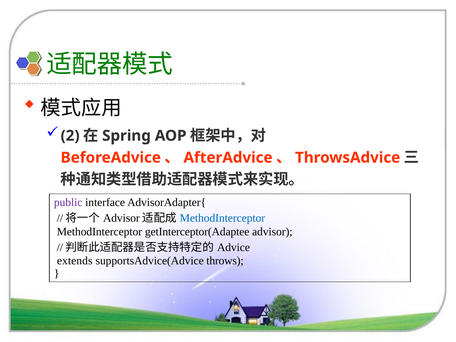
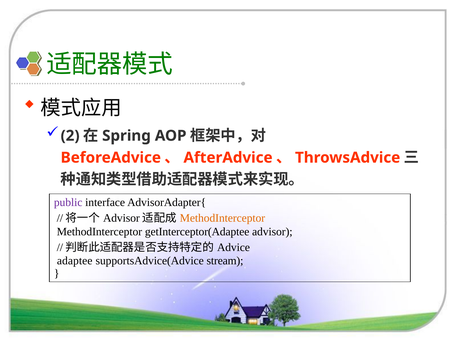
MethodInterceptor at (222, 218) colour: blue -> orange
extends: extends -> adaptee
throws: throws -> stream
